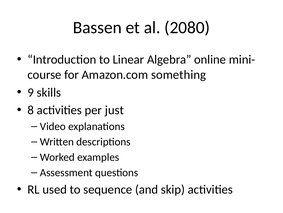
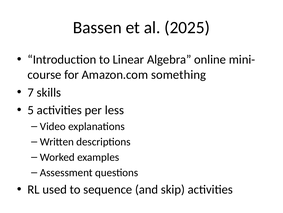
2080: 2080 -> 2025
9: 9 -> 7
8: 8 -> 5
just: just -> less
